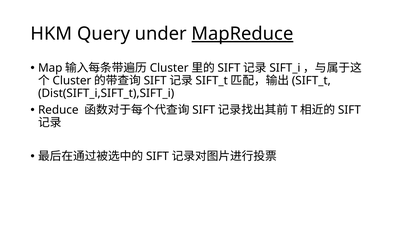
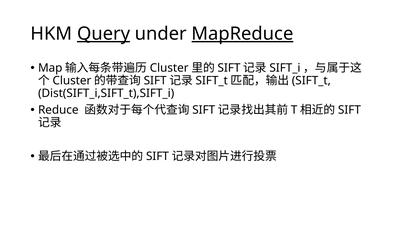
Query underline: none -> present
